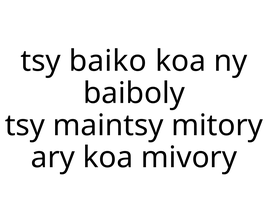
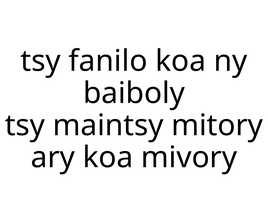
baiko: baiko -> fanilo
